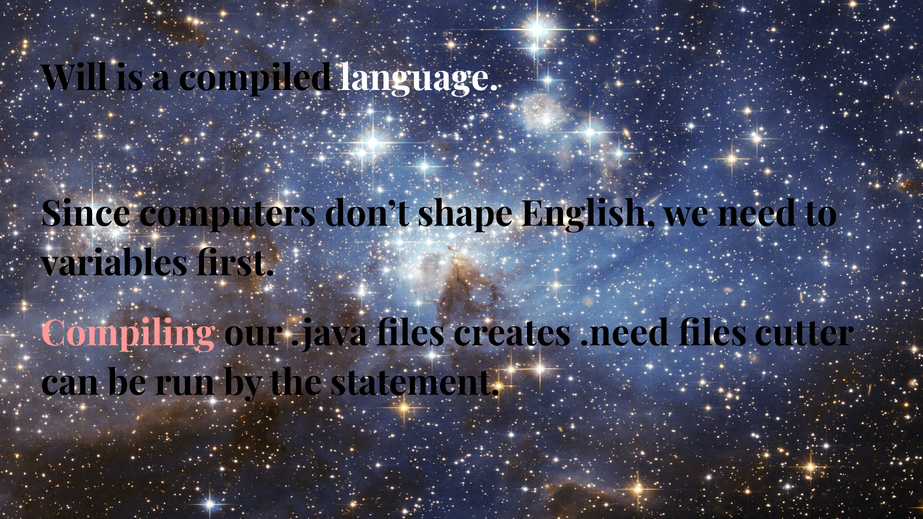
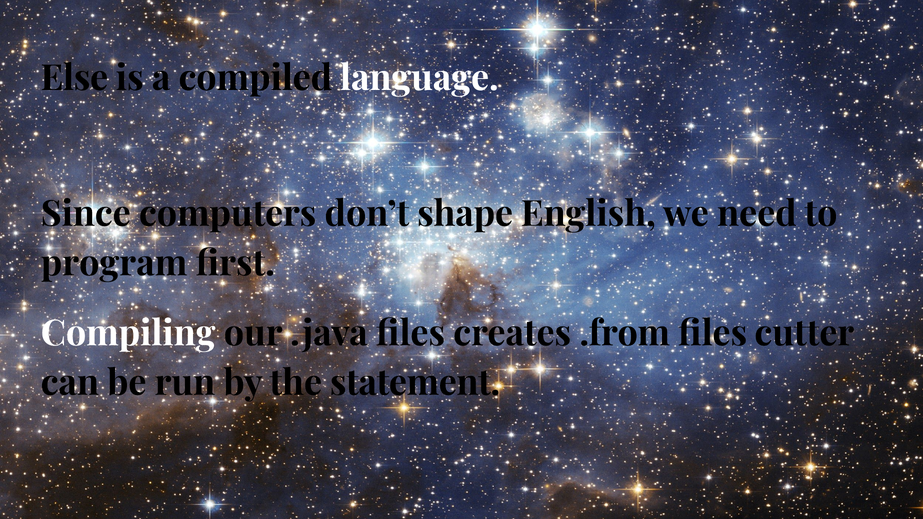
Will: Will -> Else
variables: variables -> program
Compiling colour: pink -> white
.need: .need -> .from
